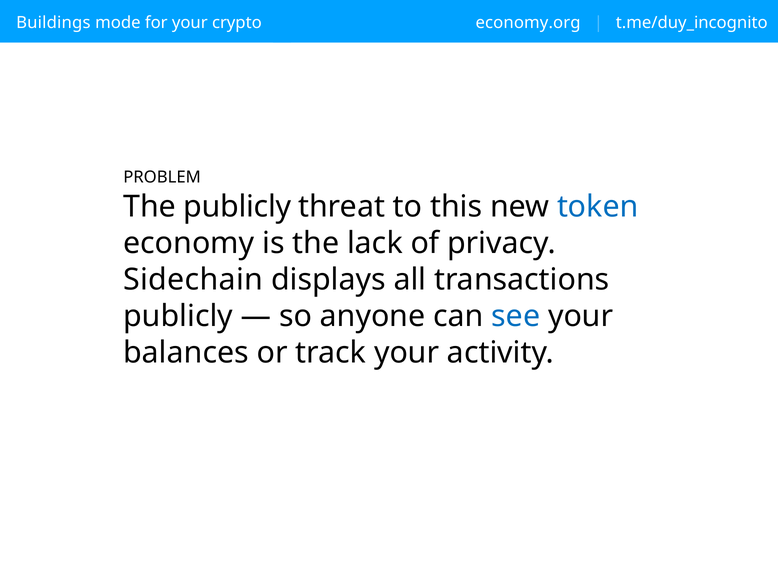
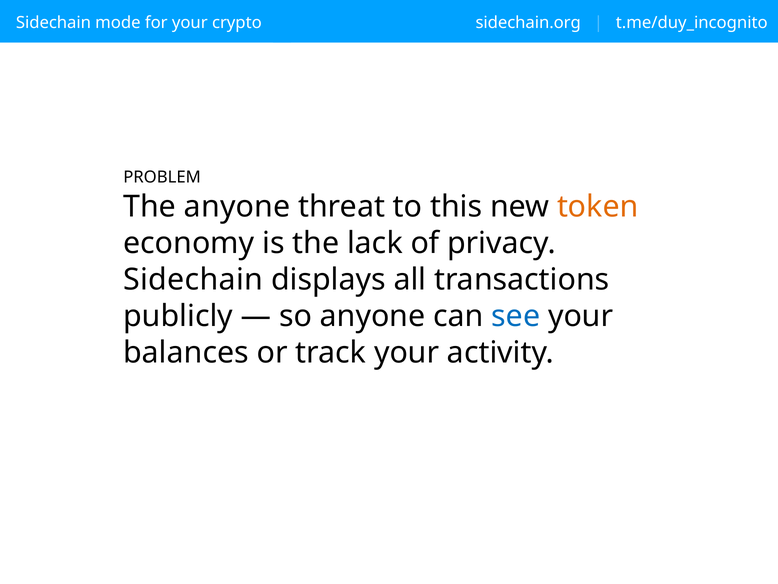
Buildings at (53, 22): Buildings -> Sidechain
economy.org: economy.org -> sidechain.org
The publicly: publicly -> anyone
token colour: blue -> orange
